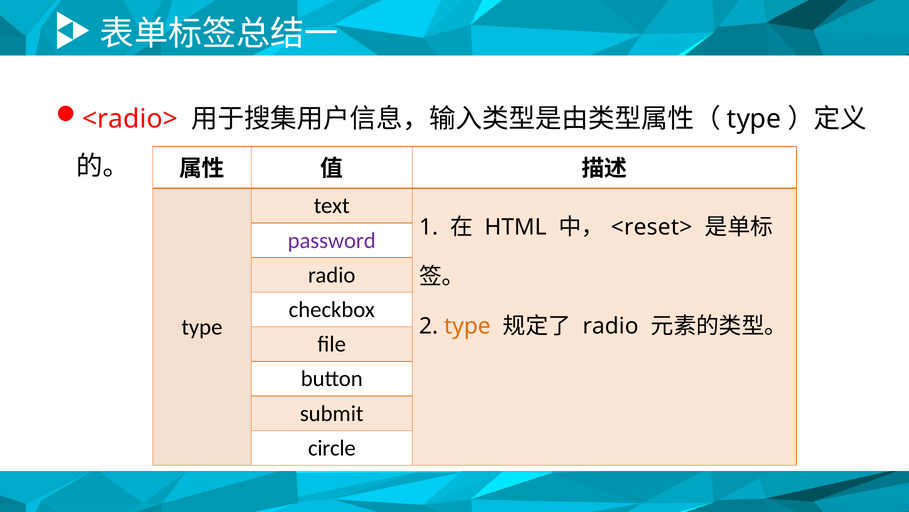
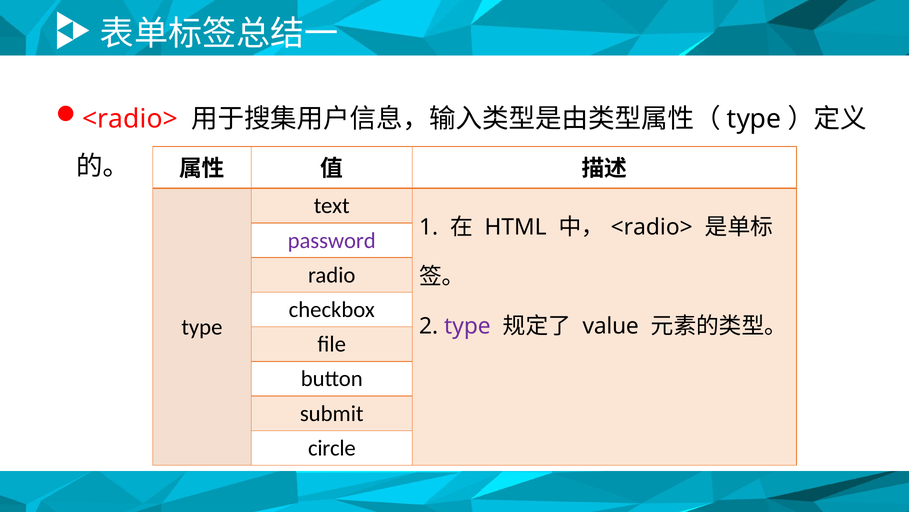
<reset> at (652, 227): <reset> -> <radio>
type at (467, 326) colour: orange -> purple
radio at (611, 326): radio -> value
